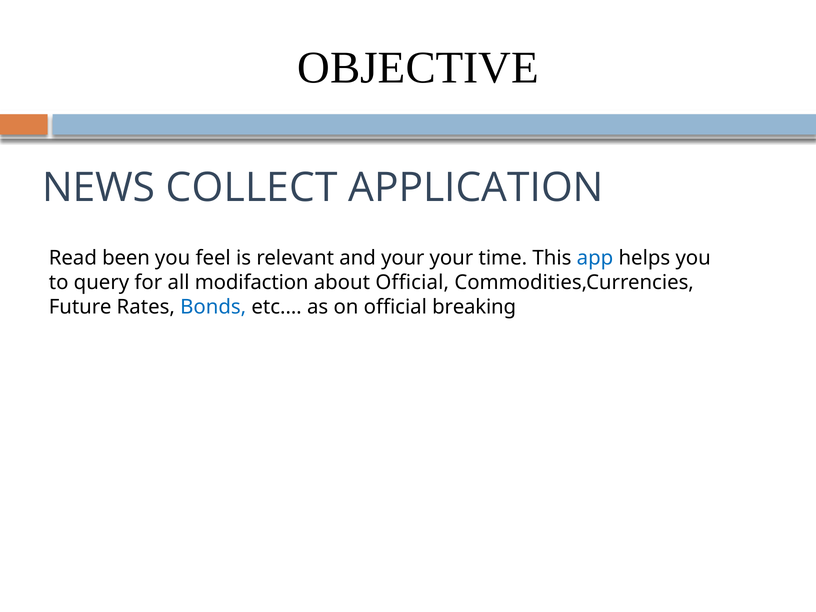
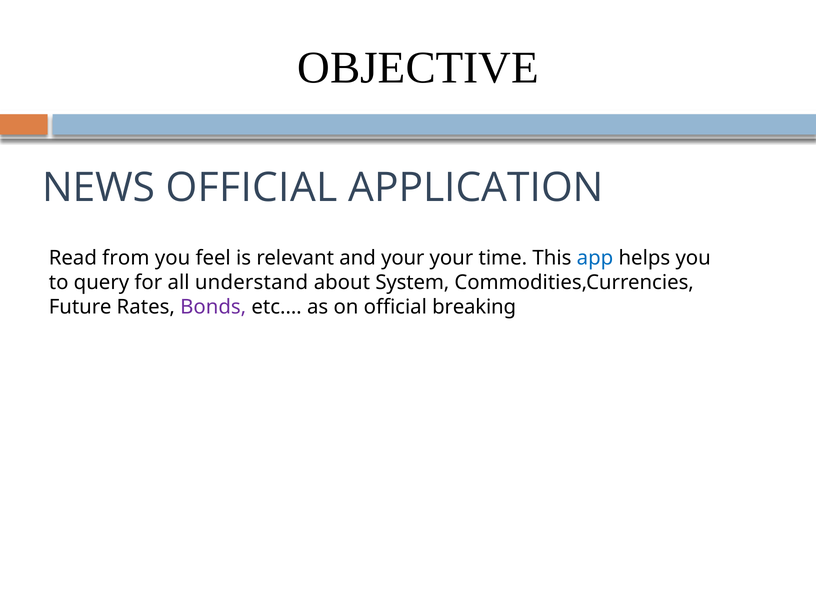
NEWS COLLECT: COLLECT -> OFFICIAL
been: been -> from
modifaction: modifaction -> understand
about Official: Official -> System
Bonds colour: blue -> purple
